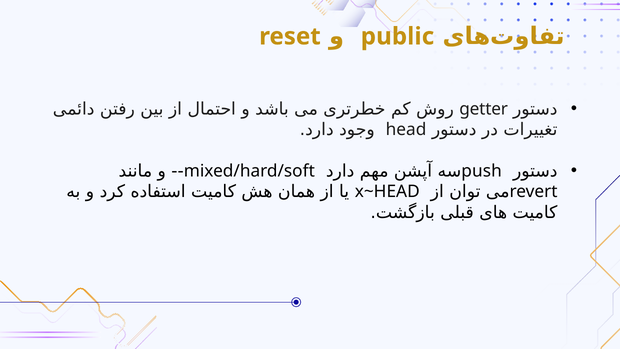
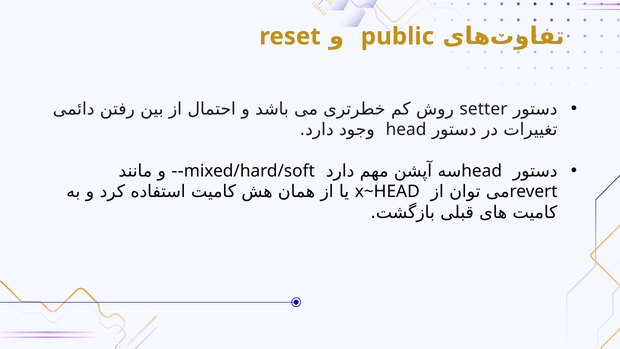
getter: getter -> setter
push at (482, 171): push -> head
